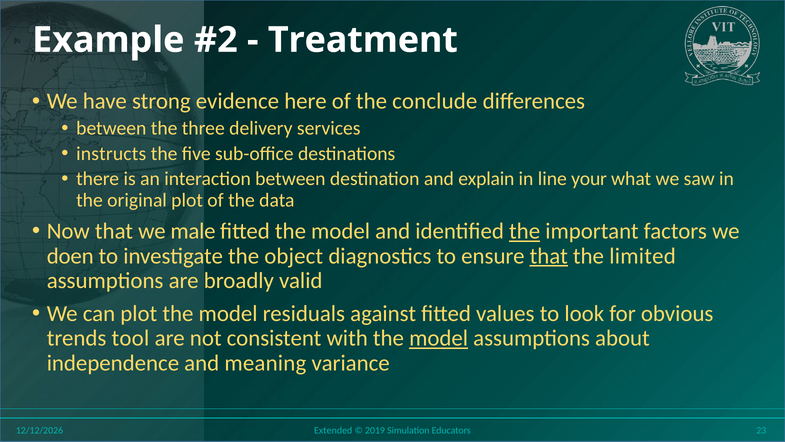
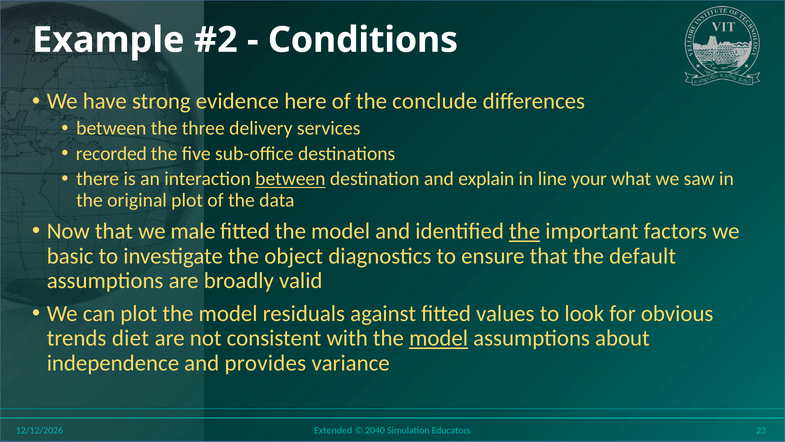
Treatment: Treatment -> Conditions
instructs: instructs -> recorded
between at (290, 179) underline: none -> present
doen: doen -> basic
that at (549, 256) underline: present -> none
limited: limited -> default
tool: tool -> diet
meaning: meaning -> provides
2019: 2019 -> 2040
